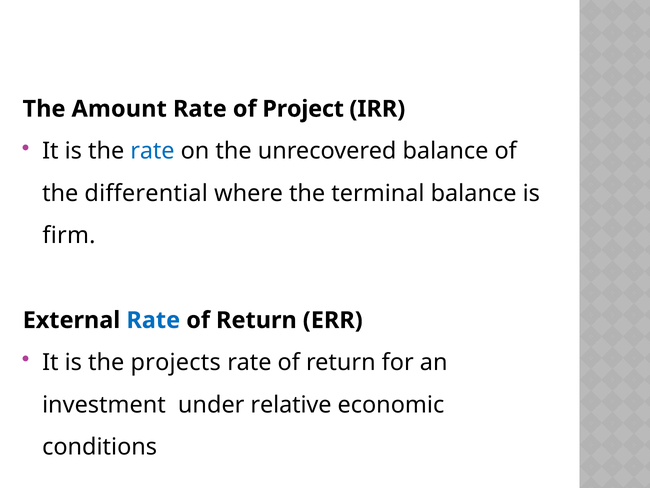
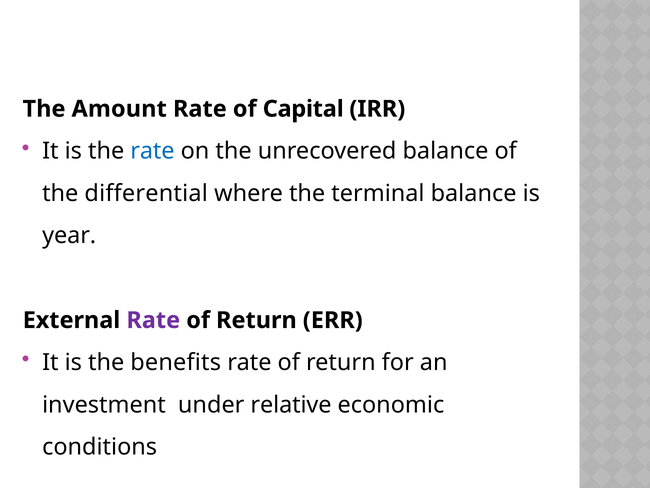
Project: Project -> Capital
firm: firm -> year
Rate at (153, 320) colour: blue -> purple
projects: projects -> benefits
